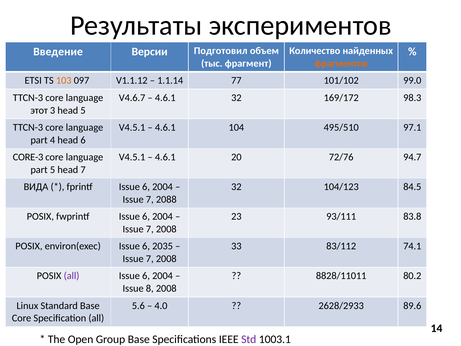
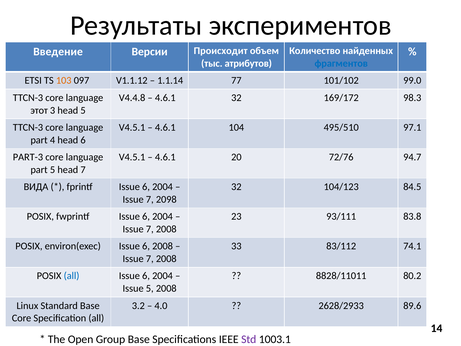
Подготовил: Подготовил -> Происходит
фрагмент: фрагмент -> атрибутов
фрагментов colour: orange -> blue
V4.6.7: V4.6.7 -> V4.4.8
CORE-3: CORE-3 -> PART-3
2088: 2088 -> 2098
6 2035: 2035 -> 2008
all at (72, 276) colour: purple -> blue
Issue 8: 8 -> 5
5.6: 5.6 -> 3.2
